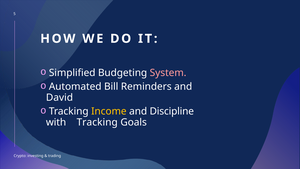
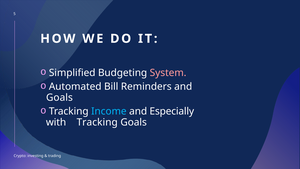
David at (59, 97): David -> Goals
Income colour: yellow -> light blue
Discipline: Discipline -> Especially
